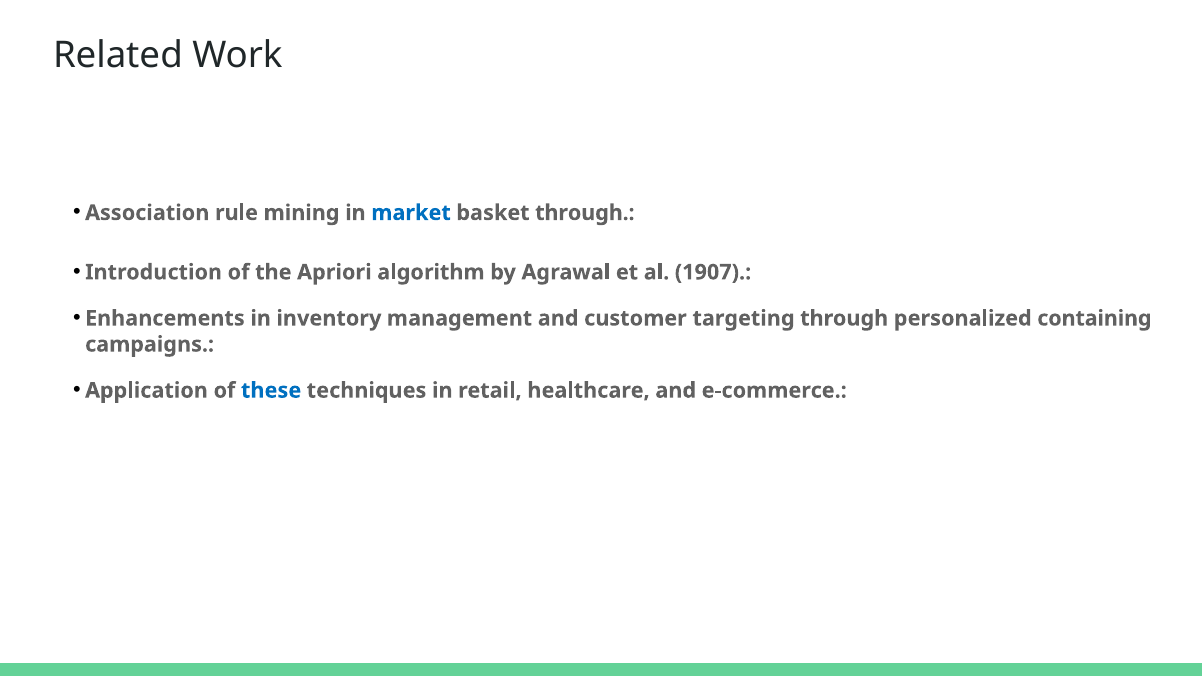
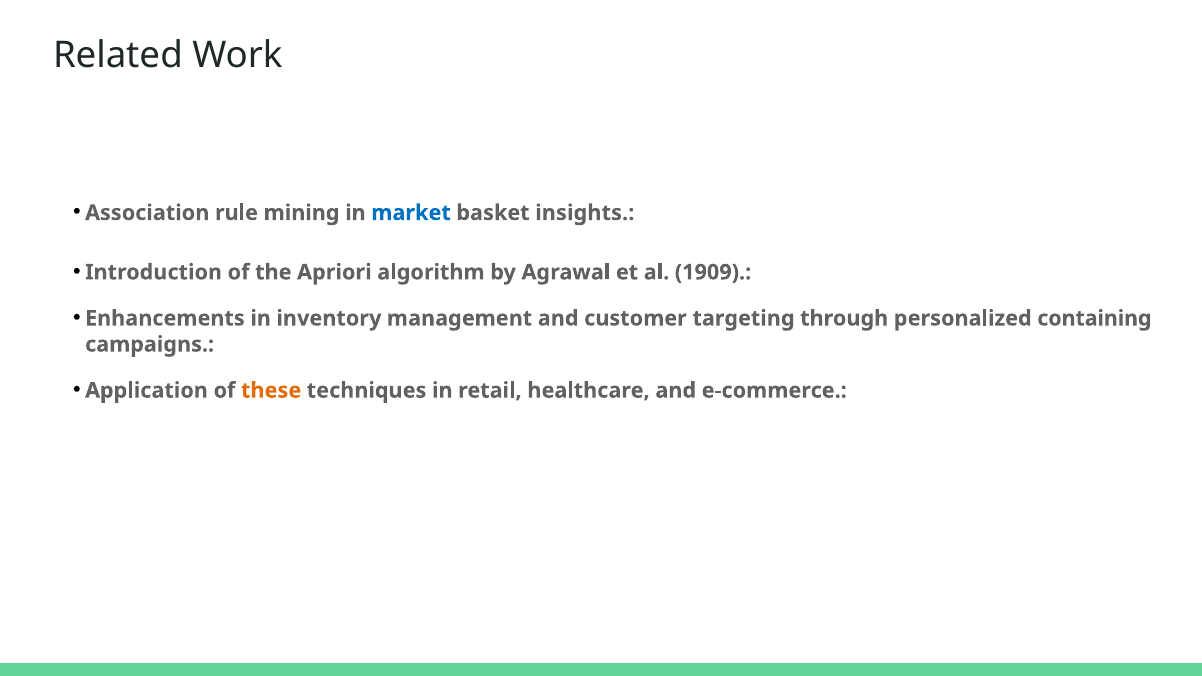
basket through: through -> insights
1907: 1907 -> 1909
these colour: blue -> orange
